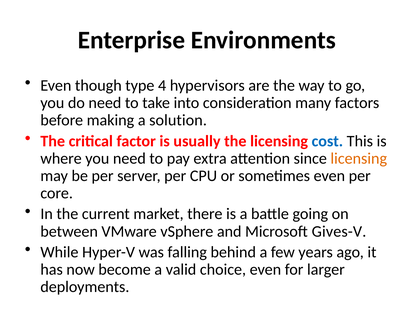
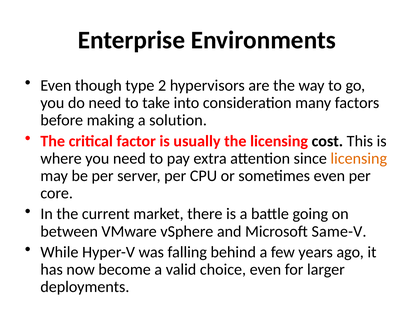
4: 4 -> 2
cost colour: blue -> black
Gives-V: Gives-V -> Same-V
